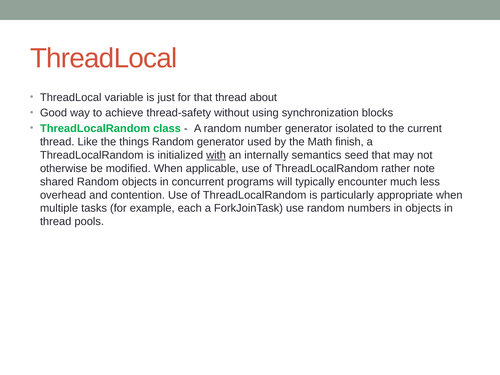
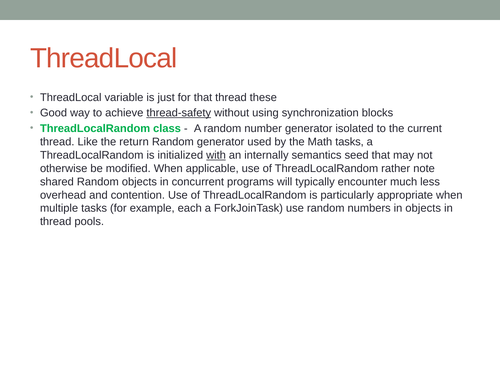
about: about -> these
thread-safety underline: none -> present
things: things -> return
Math finish: finish -> tasks
